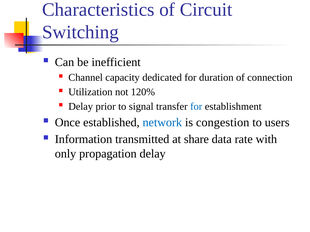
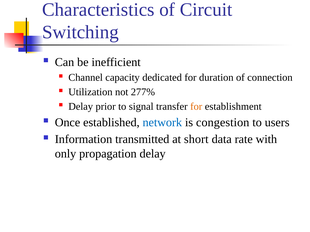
120%: 120% -> 277%
for at (196, 107) colour: blue -> orange
share: share -> short
